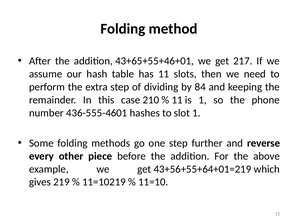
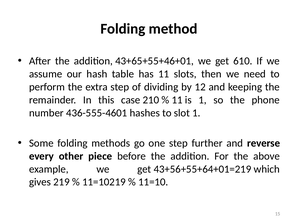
217: 217 -> 610
84: 84 -> 12
